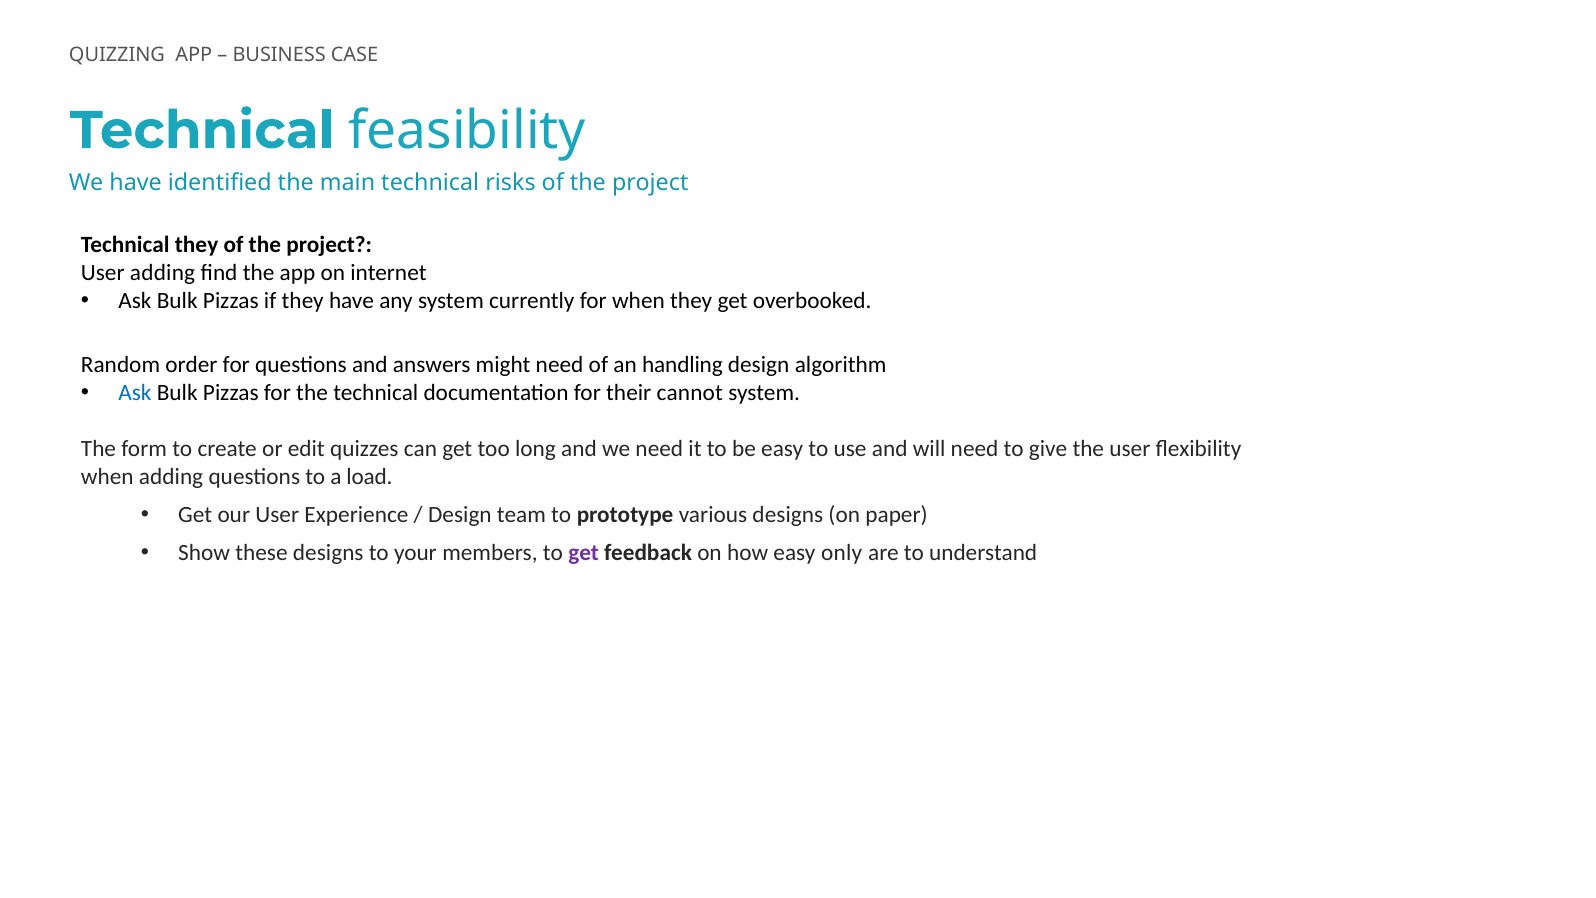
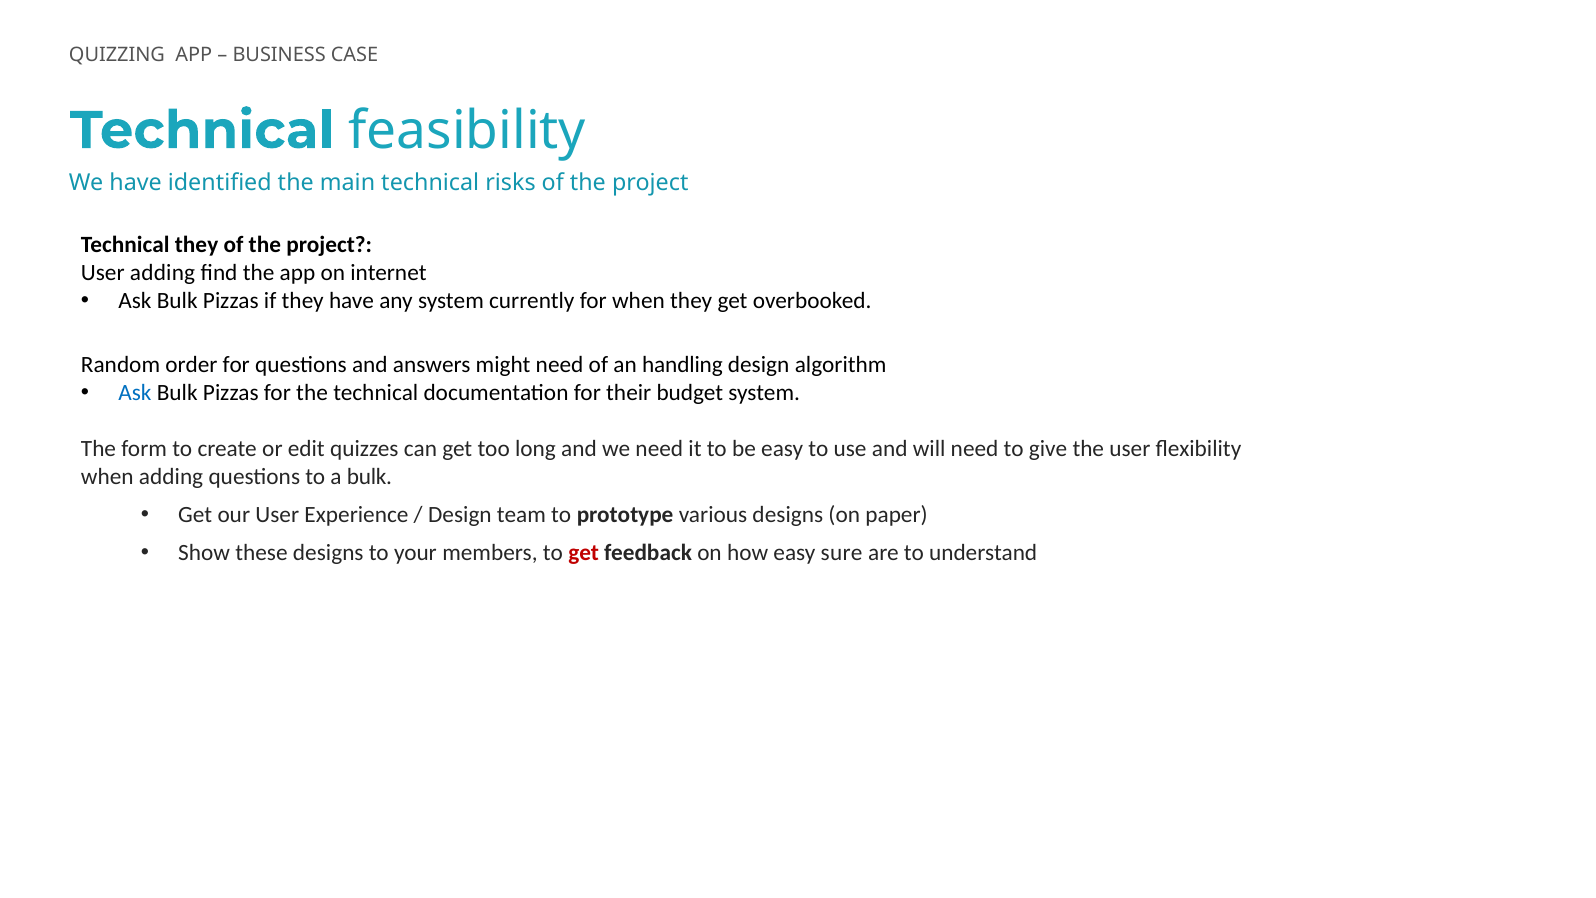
cannot: cannot -> budget
a load: load -> bulk
get at (584, 553) colour: purple -> red
only: only -> sure
